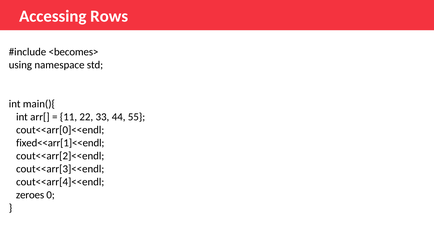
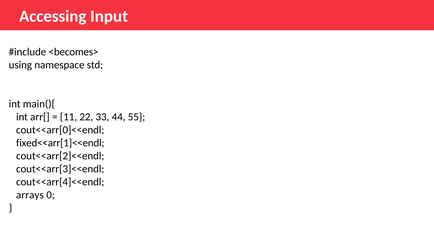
Rows: Rows -> Input
zeroes: zeroes -> arrays
